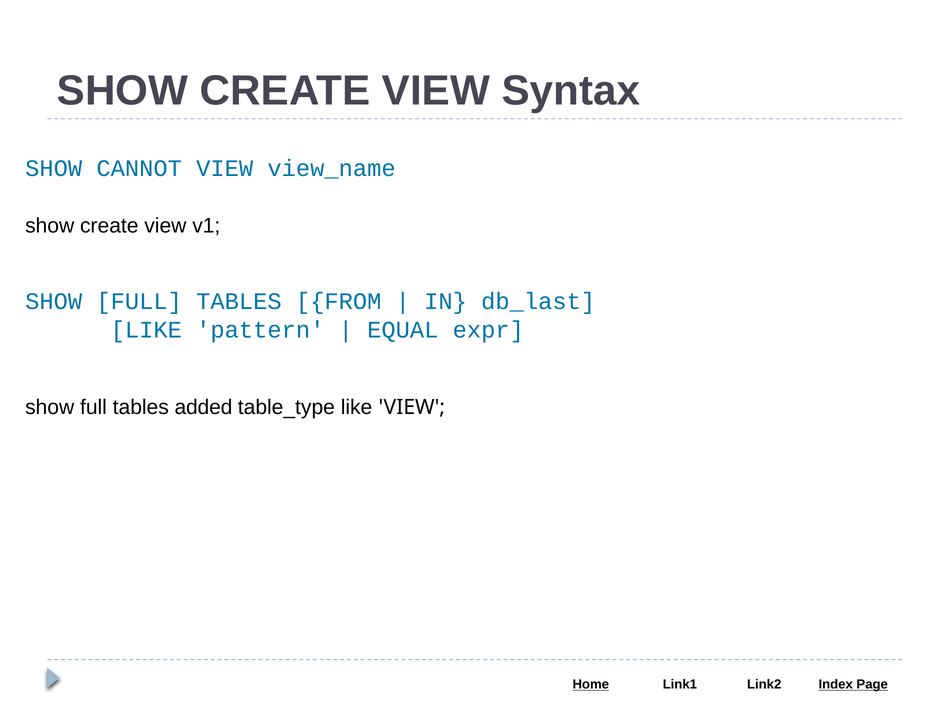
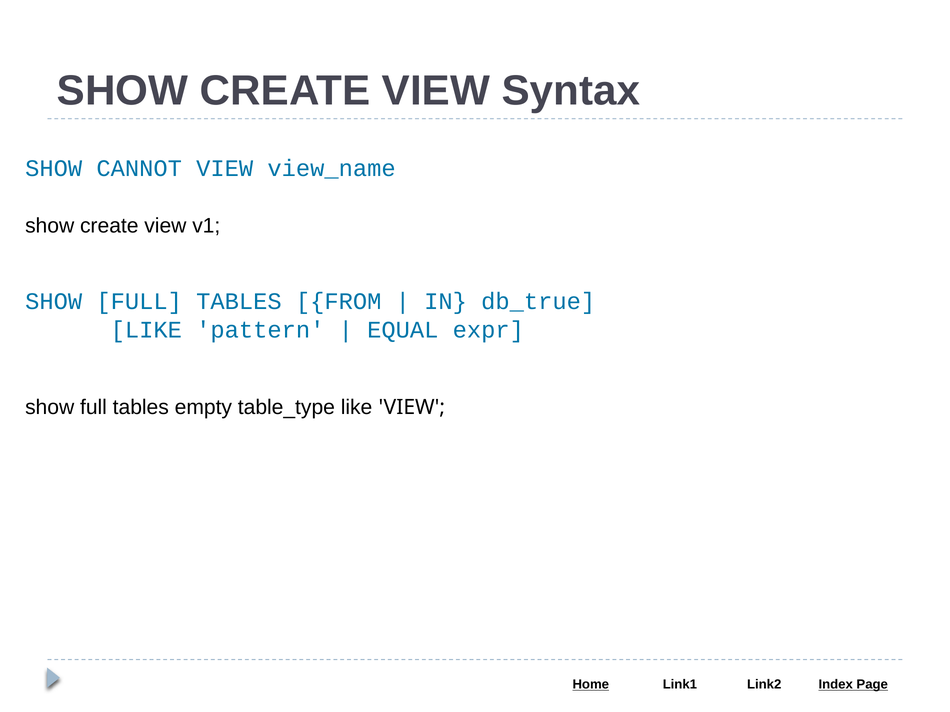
db_last: db_last -> db_true
added: added -> empty
